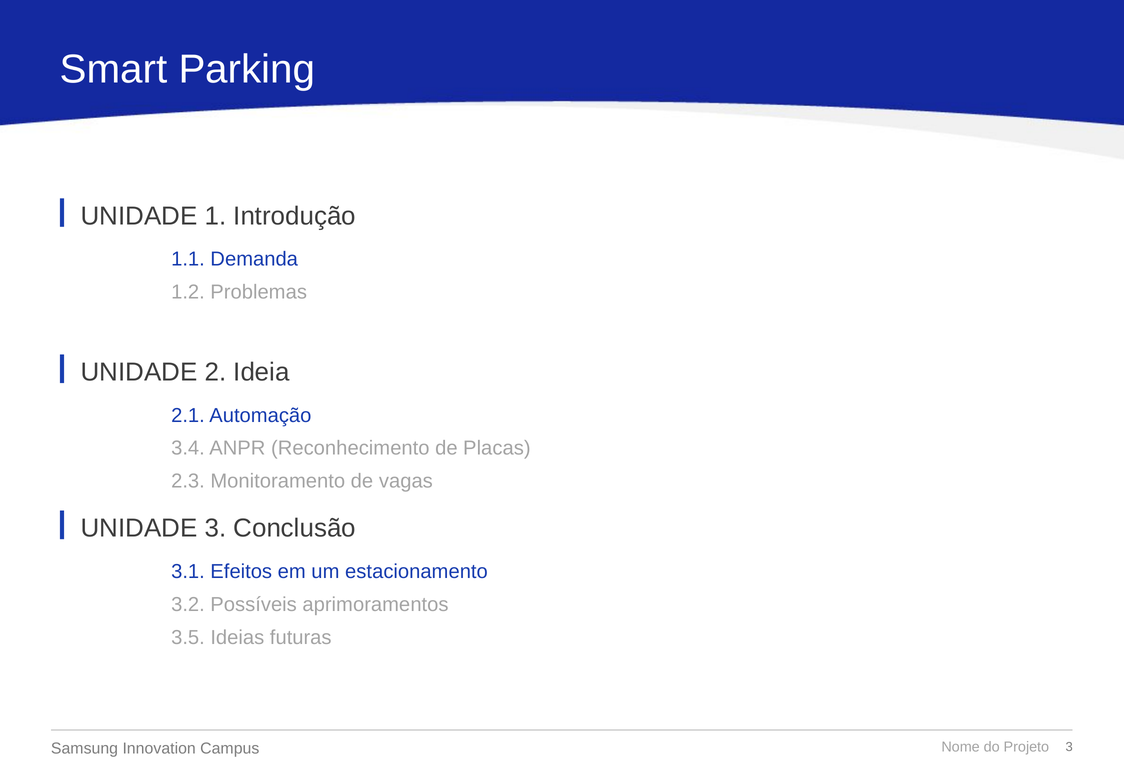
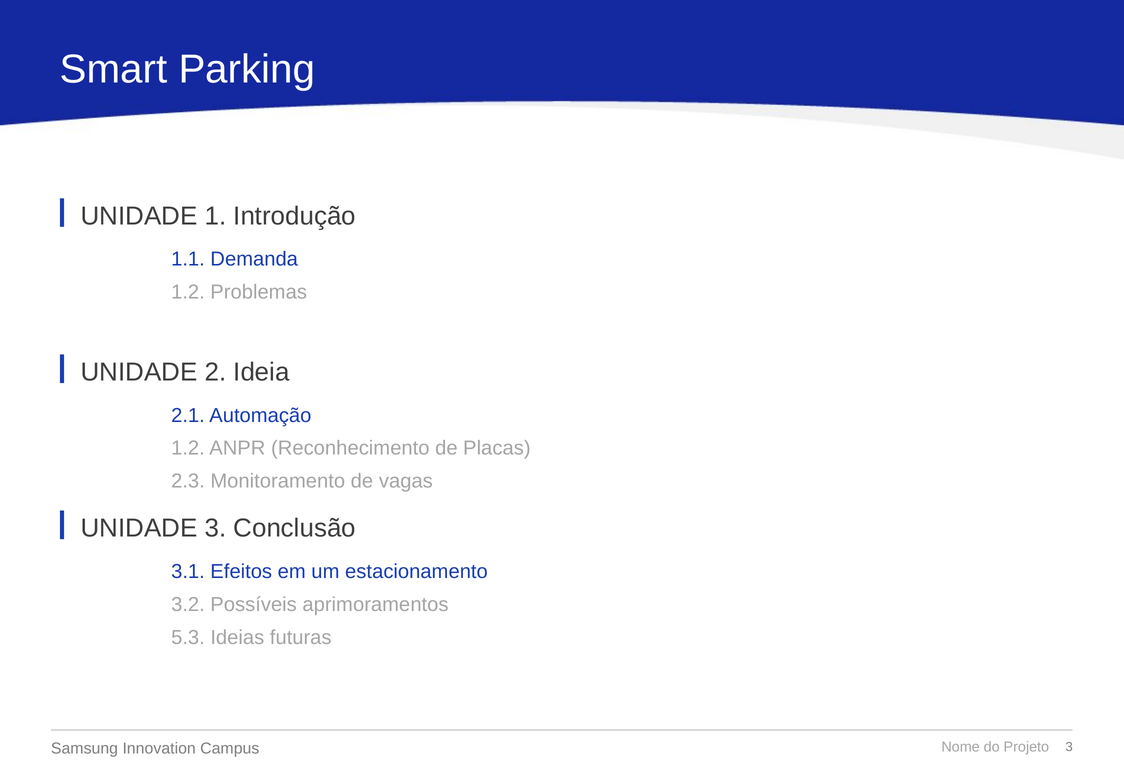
3.4 at (188, 448): 3.4 -> 1.2
3.5: 3.5 -> 5.3
